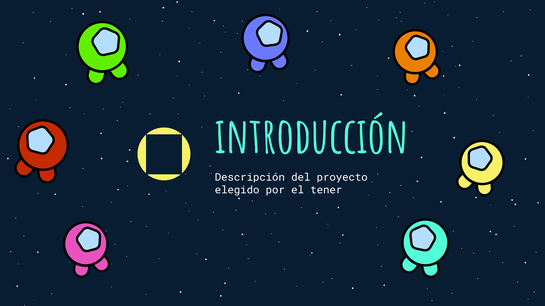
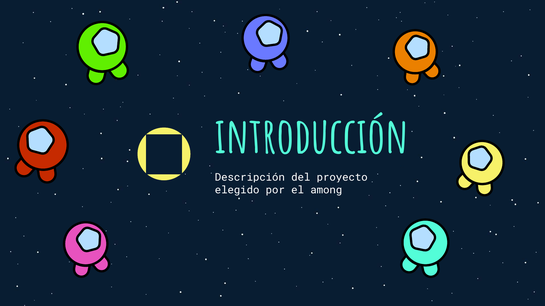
tener: tener -> among
